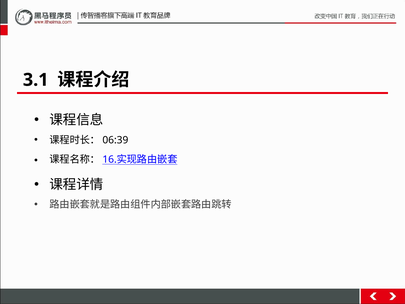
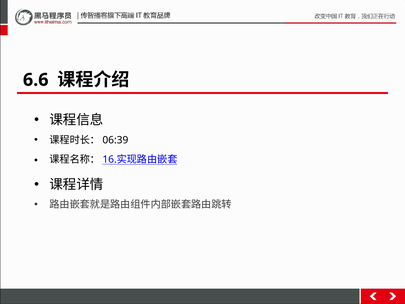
3.1: 3.1 -> 6.6
